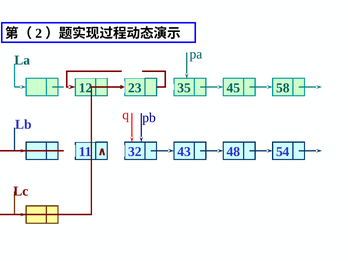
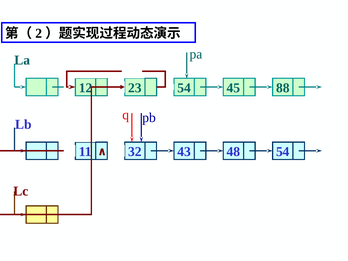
35 at (184, 88): 35 -> 54
58: 58 -> 88
